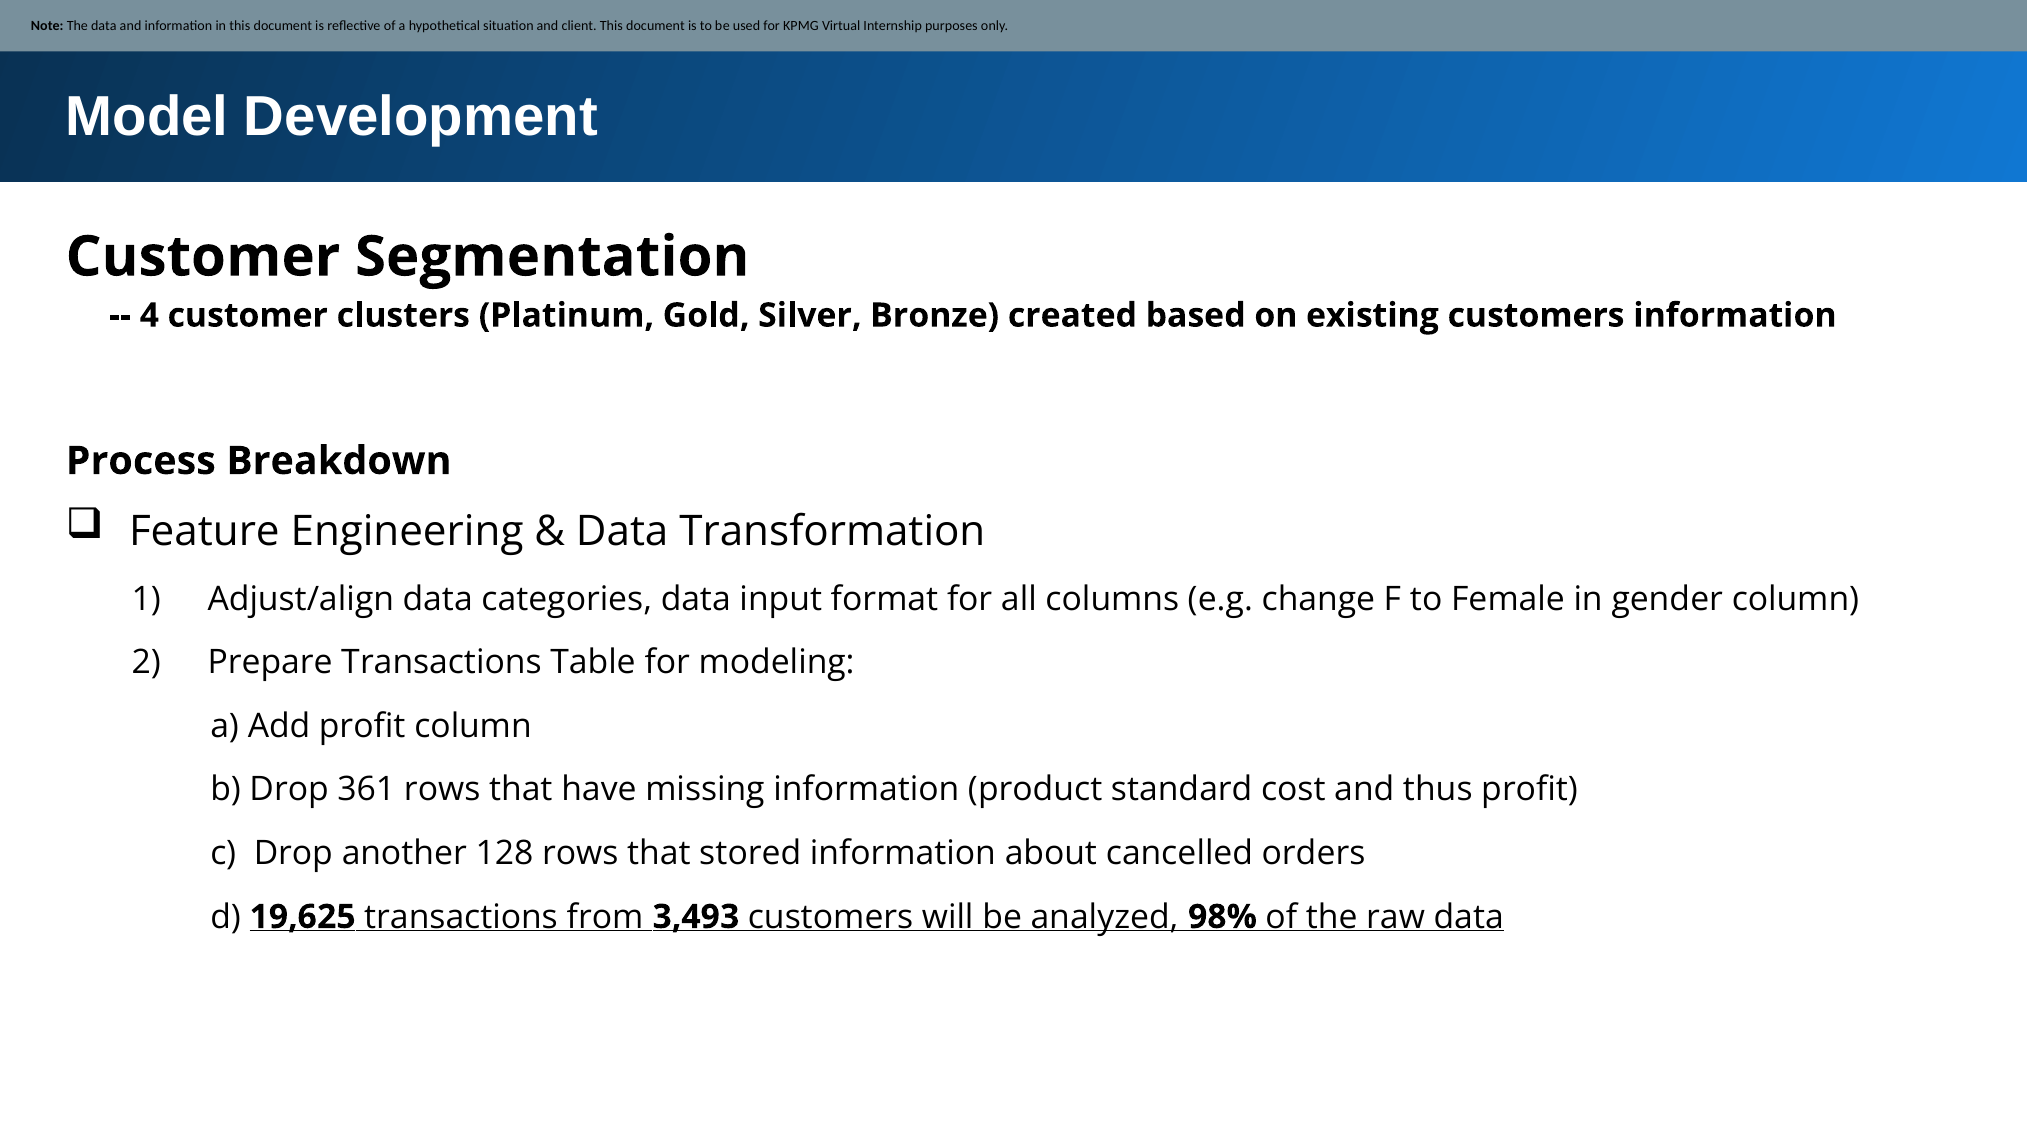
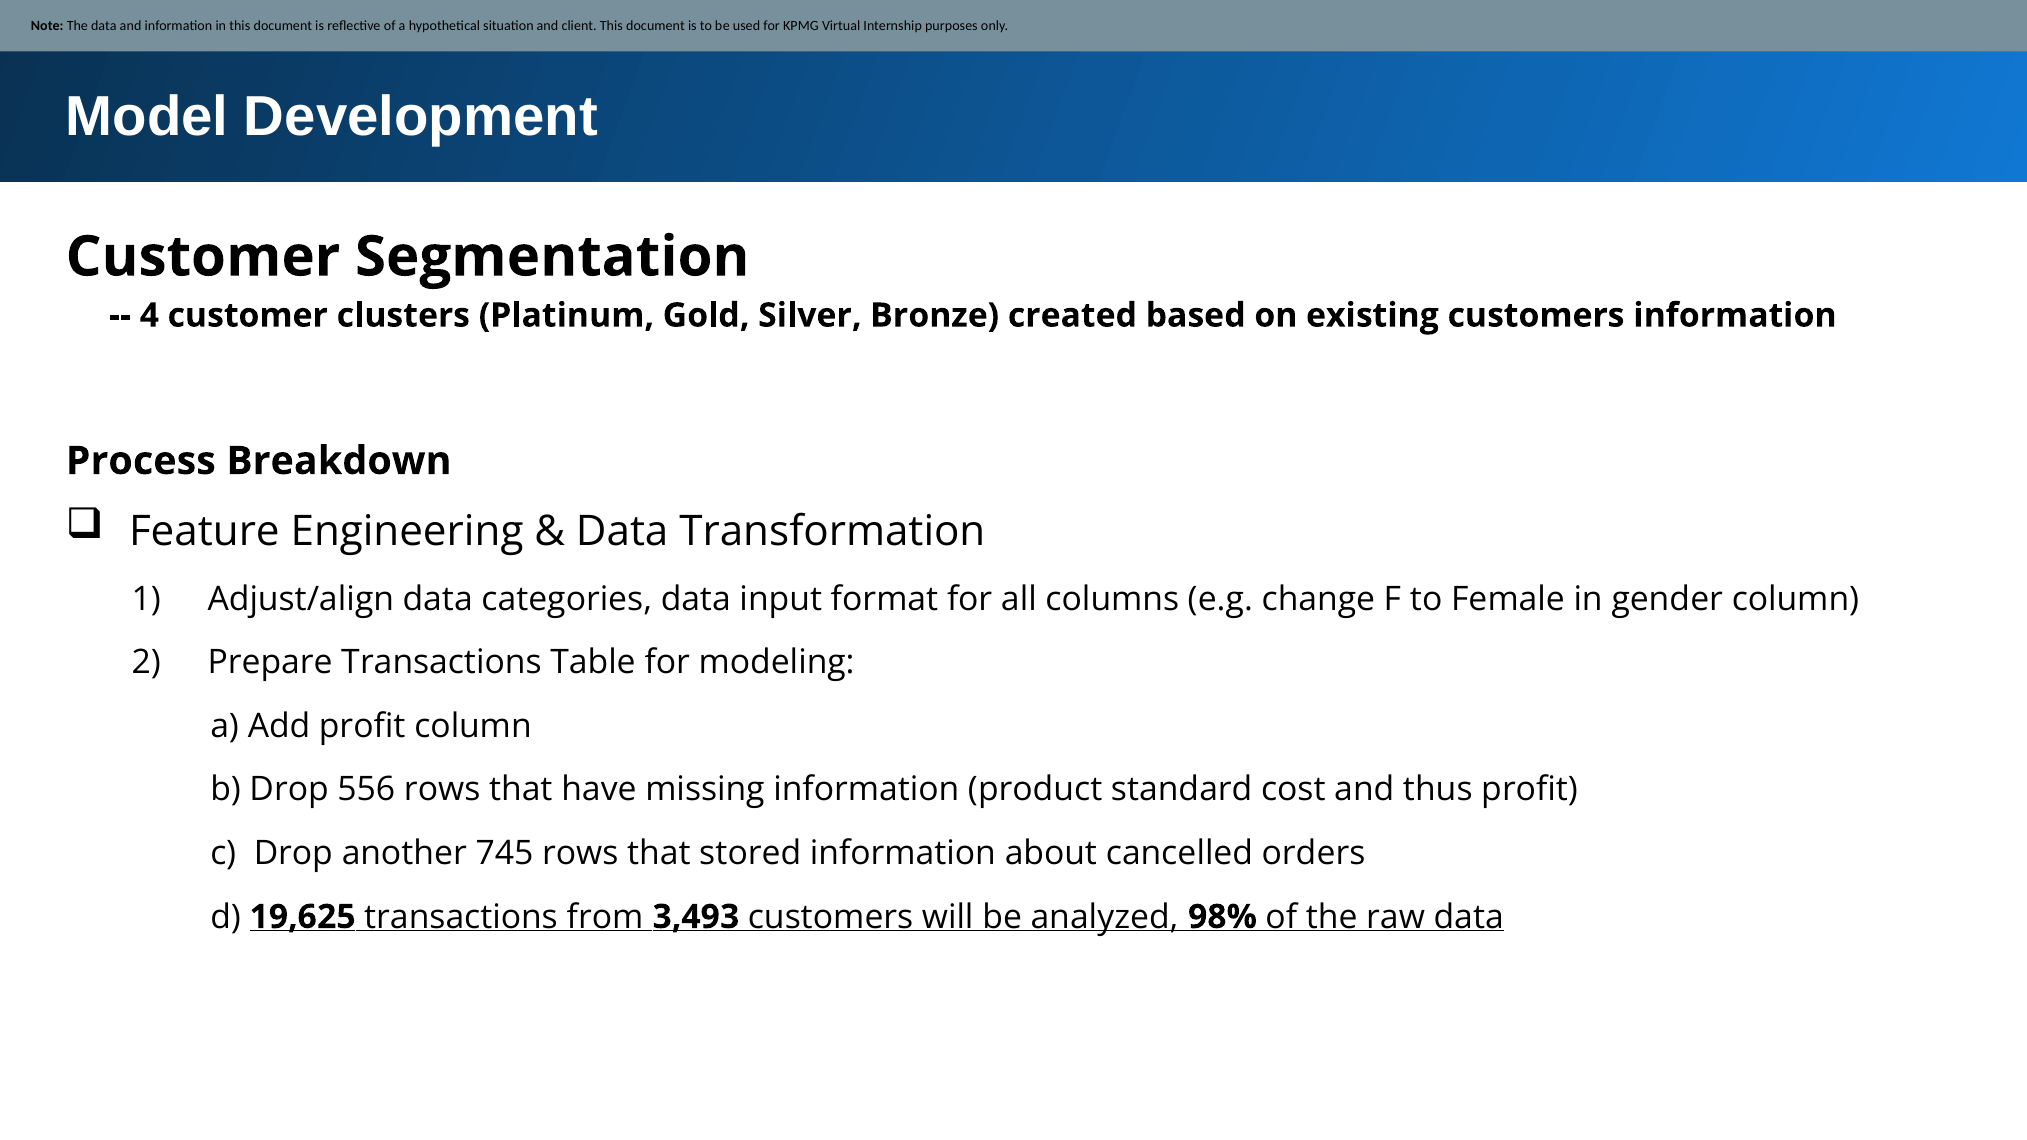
361: 361 -> 556
128: 128 -> 745
